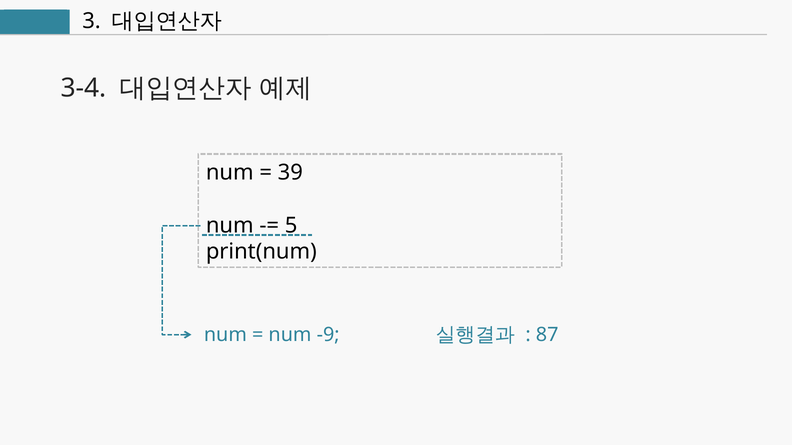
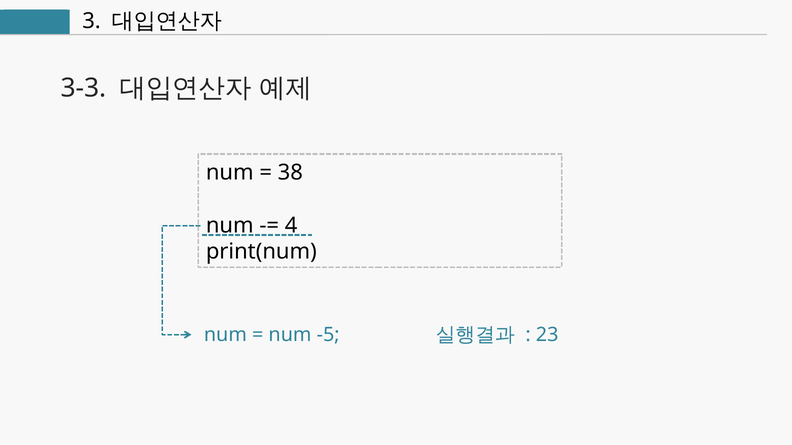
3-4: 3-4 -> 3-3
39: 39 -> 38
5: 5 -> 4
87: 87 -> 23
-9: -9 -> -5
